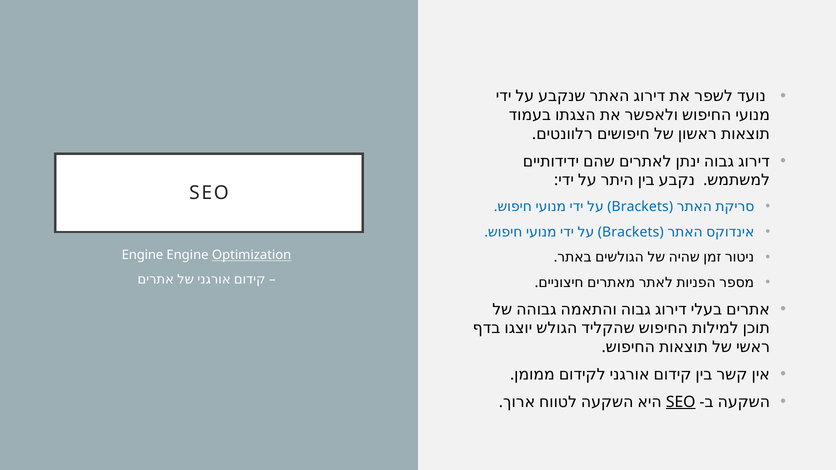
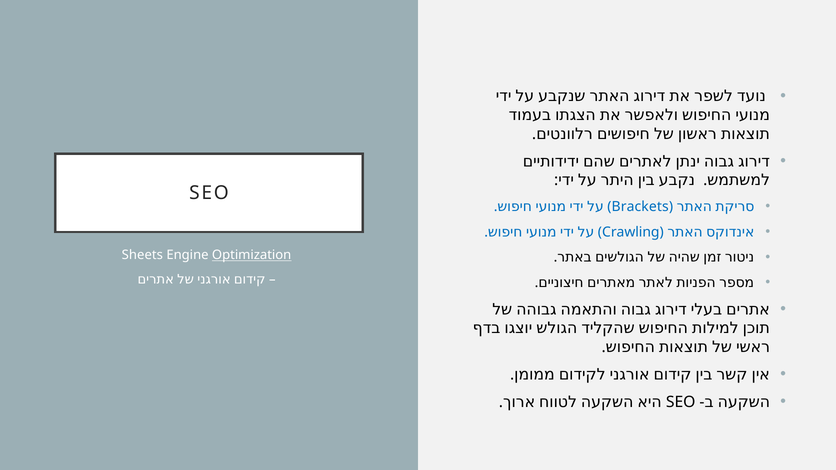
Brackets at (631, 232): Brackets -> Crawling
Engine at (142, 255): Engine -> Sheets
SEO at (681, 402) underline: present -> none
